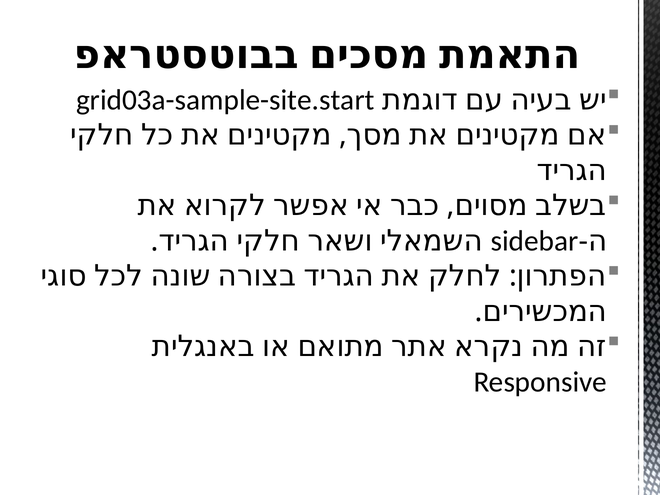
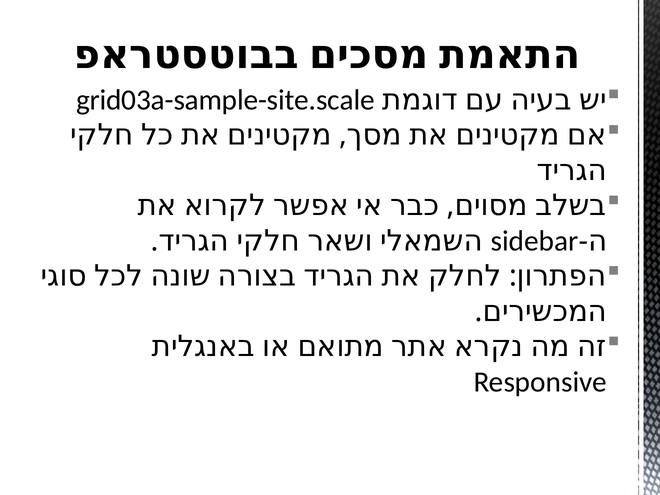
grid03a-sample-site.start: grid03a-sample-site.start -> grid03a-sample-site.scale
